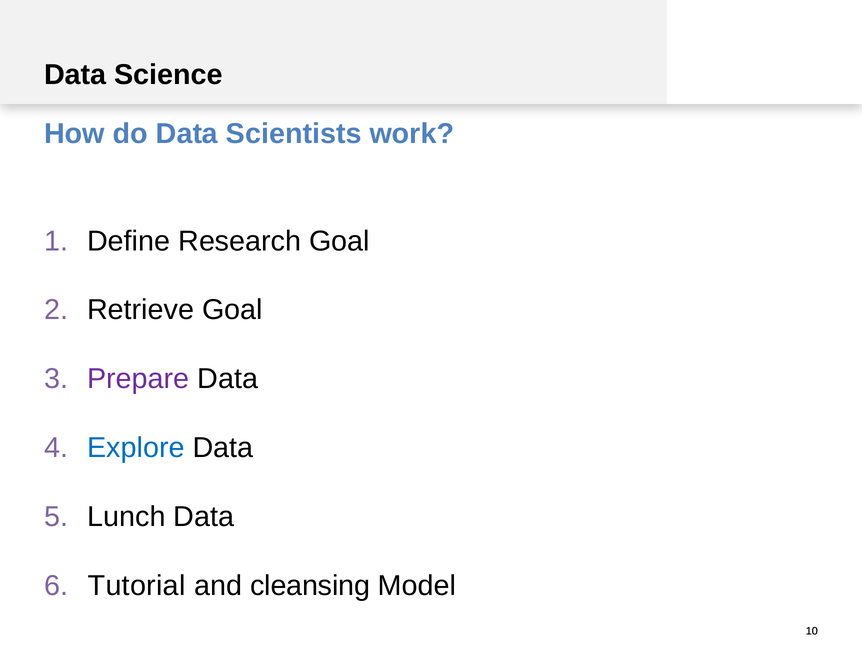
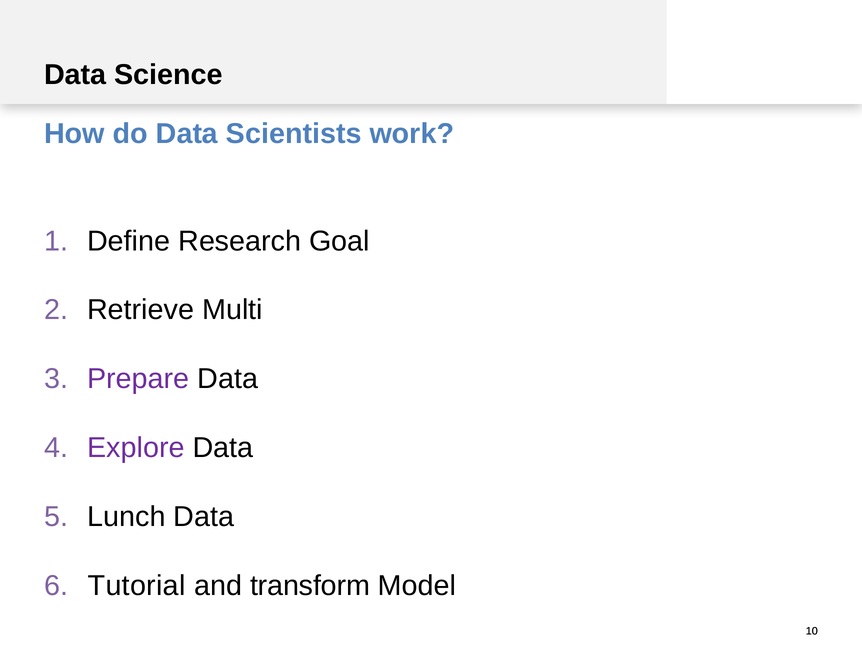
Retrieve Goal: Goal -> Multi
Explore colour: blue -> purple
cleansing: cleansing -> transform
